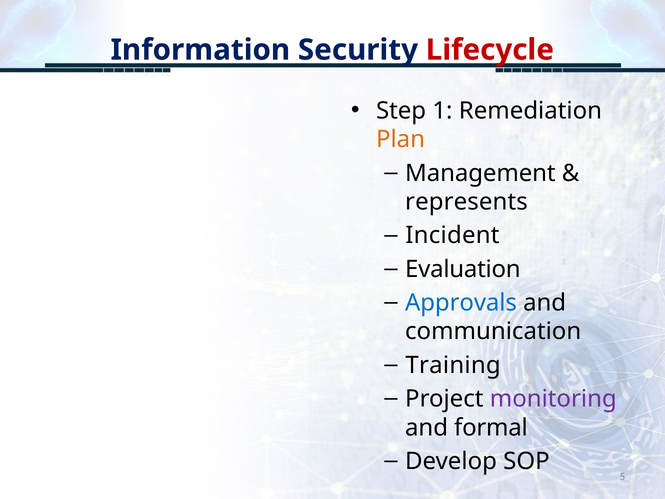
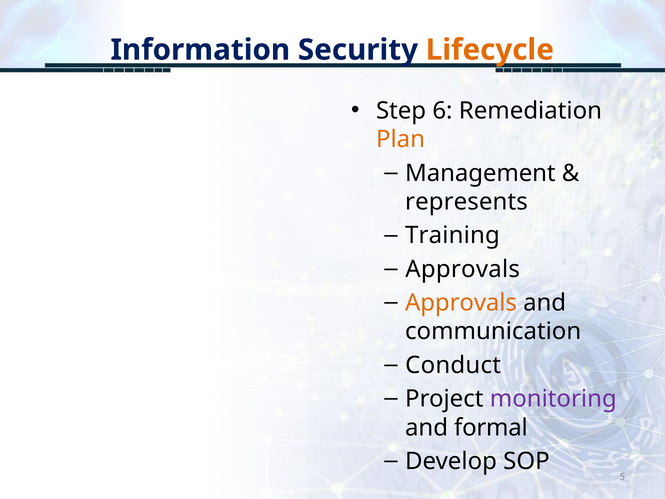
Lifecycle colour: red -> orange
1: 1 -> 6
Incident: Incident -> Training
Evaluation at (463, 269): Evaluation -> Approvals
Approvals at (461, 303) colour: blue -> orange
Training: Training -> Conduct
